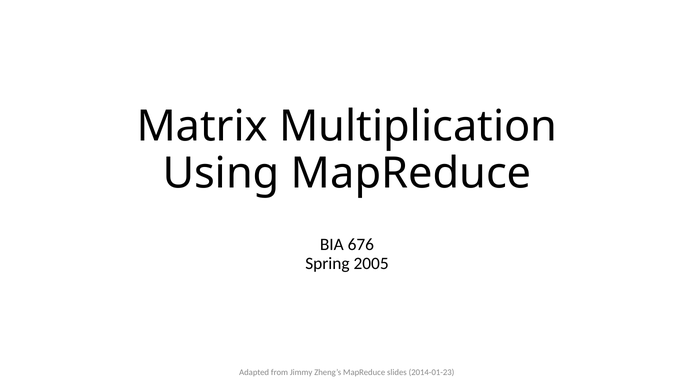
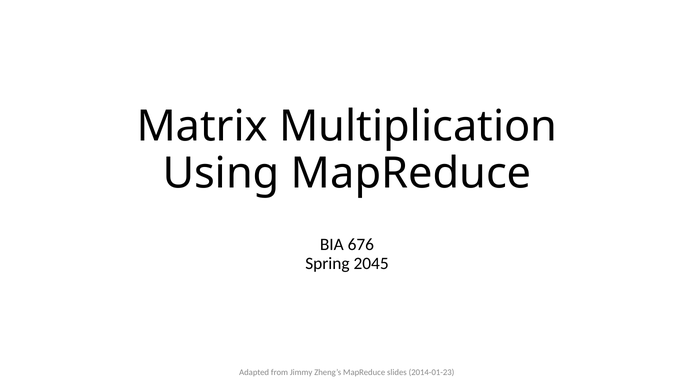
2005: 2005 -> 2045
